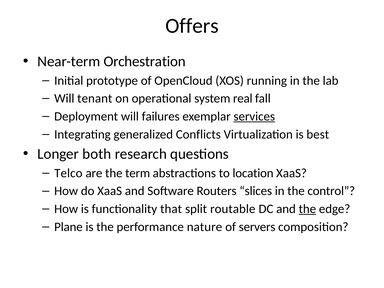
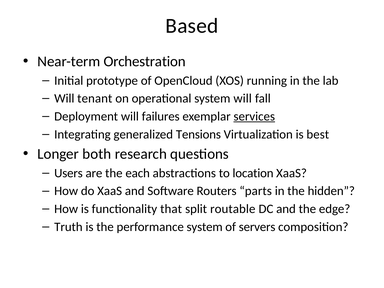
Offers: Offers -> Based
system real: real -> will
Conflicts: Conflicts -> Tensions
Telco: Telco -> Users
term: term -> each
slices: slices -> parts
control: control -> hidden
the at (307, 209) underline: present -> none
Plane: Plane -> Truth
performance nature: nature -> system
